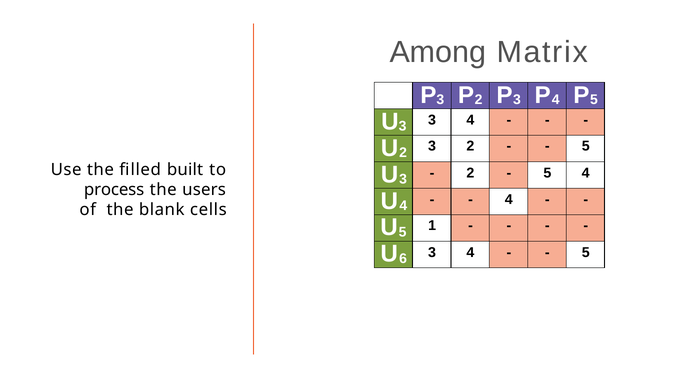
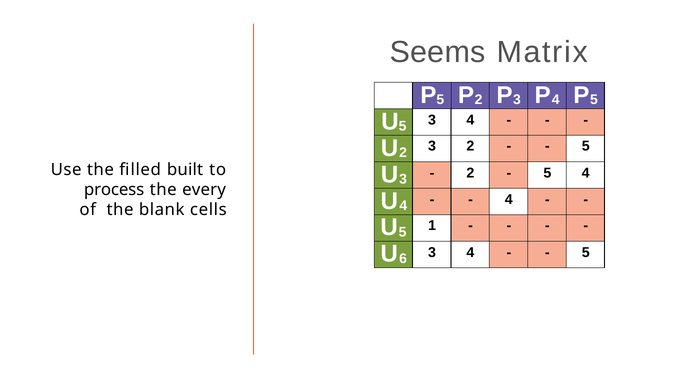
Among: Among -> Seems
3 at (440, 100): 3 -> 5
3 at (403, 126): 3 -> 5
users: users -> every
